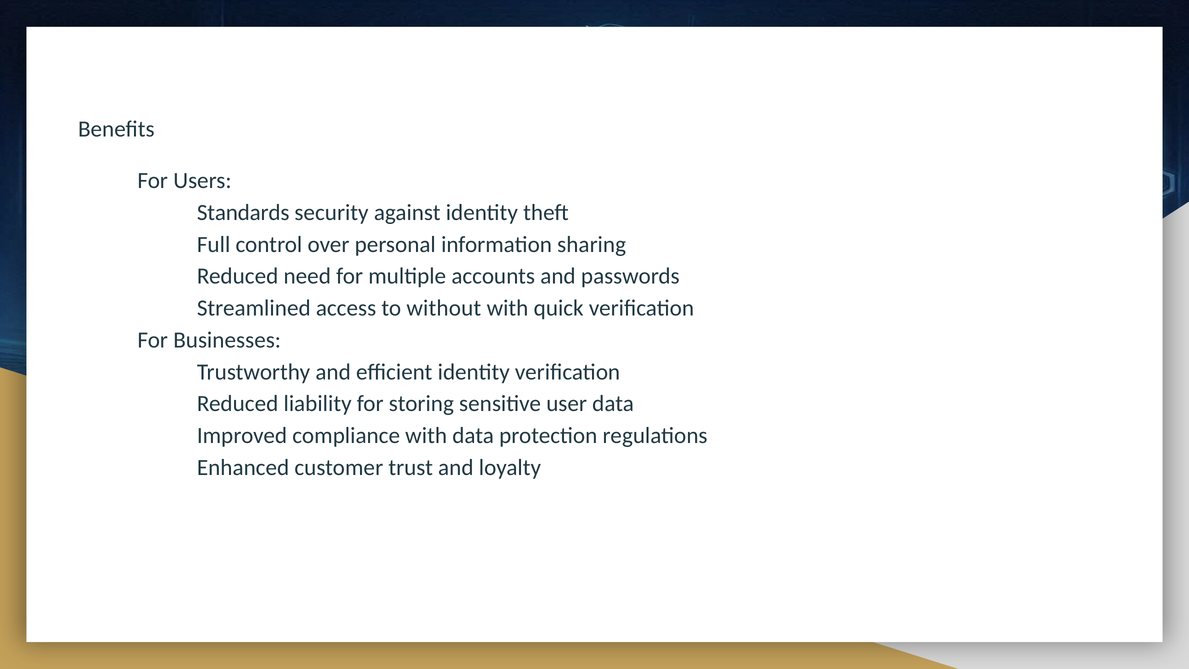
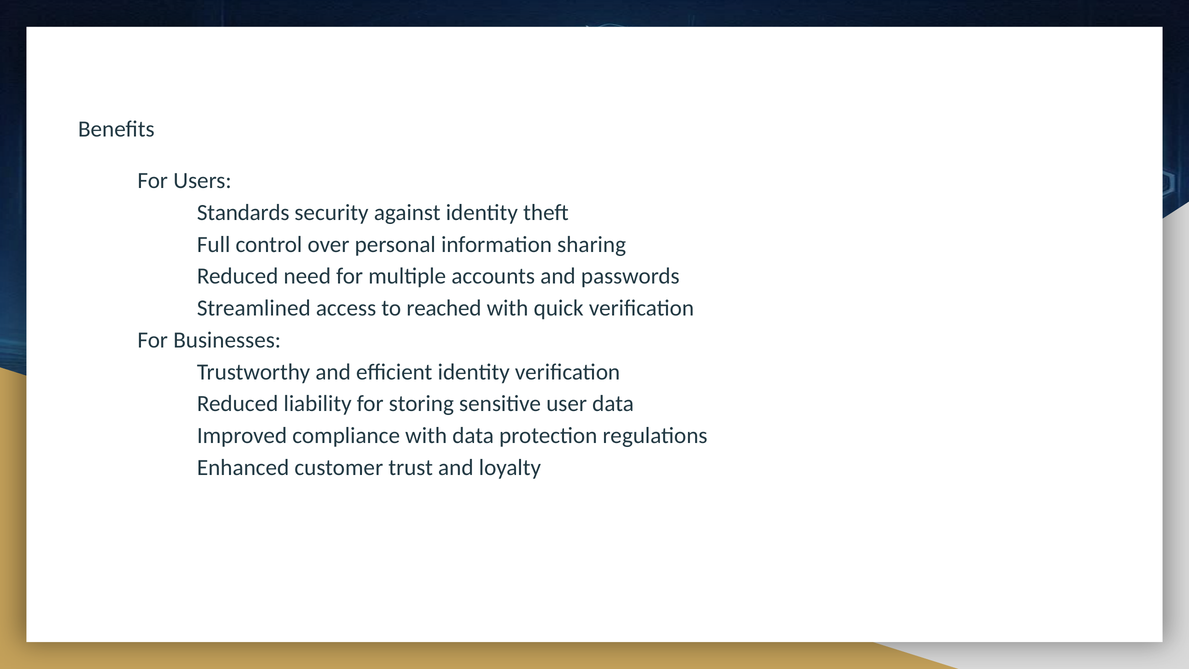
without: without -> reached
